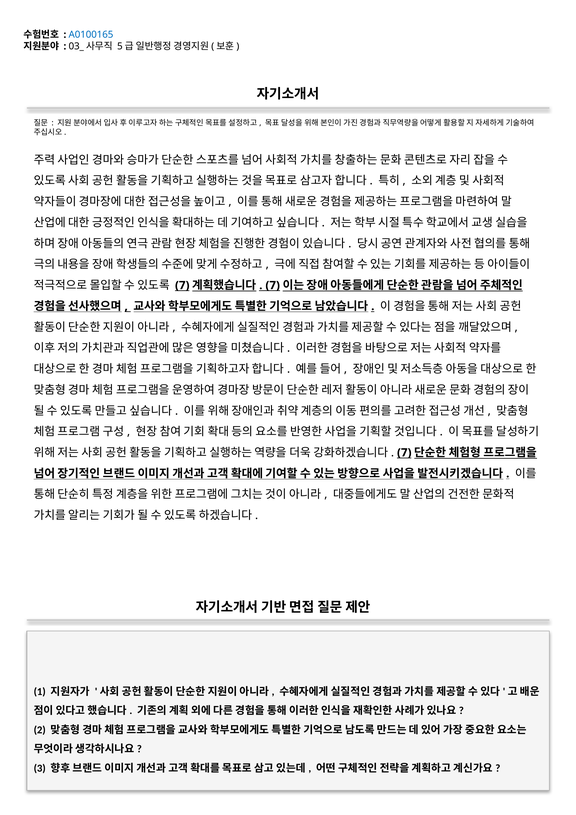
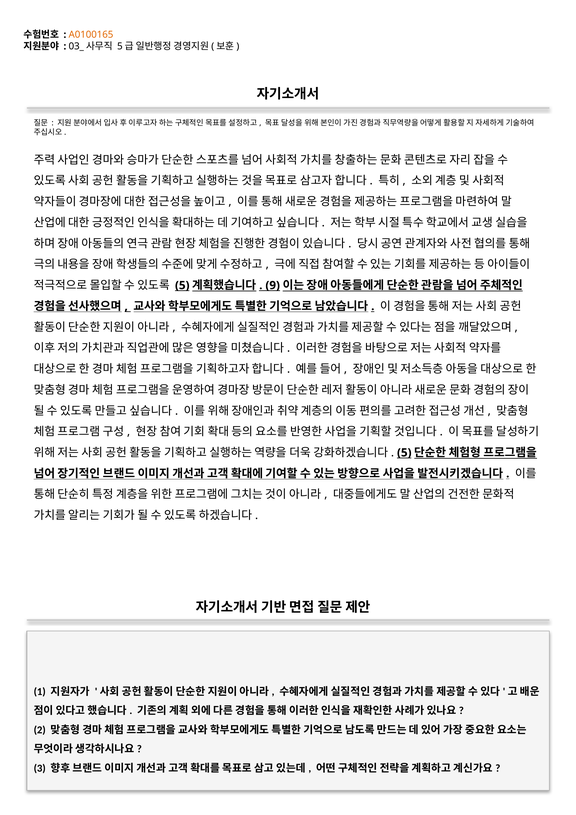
A0100165 colour: blue -> orange
7 at (182, 285): 7 -> 5
7 at (273, 285): 7 -> 9
7 at (404, 452): 7 -> 5
